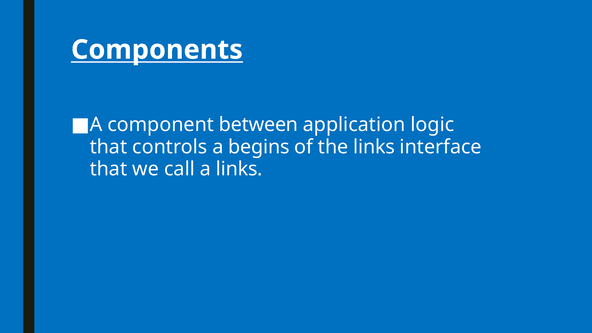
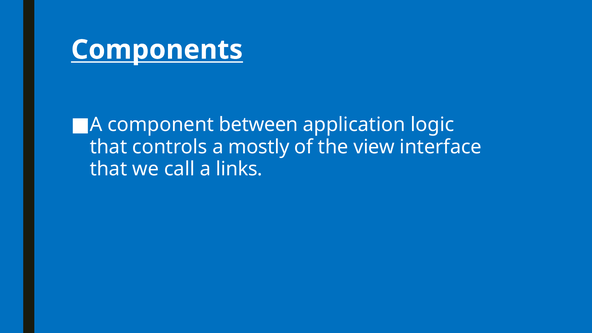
begins: begins -> mostly
the links: links -> view
